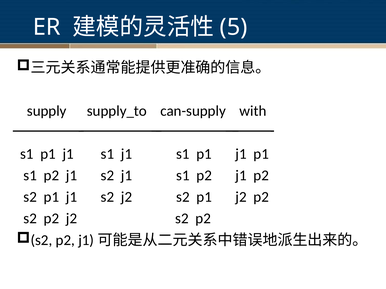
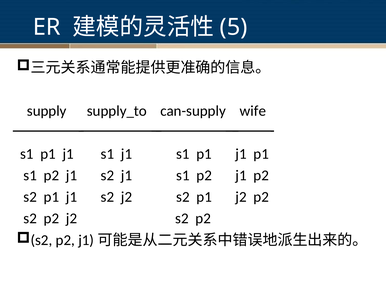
with: with -> wife
